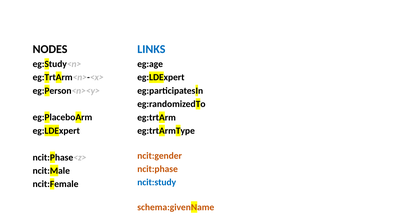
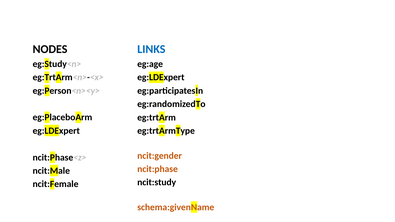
ncit:study colour: blue -> black
